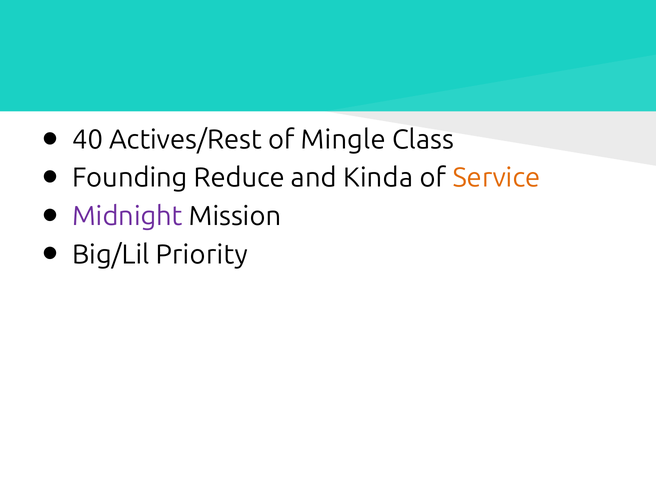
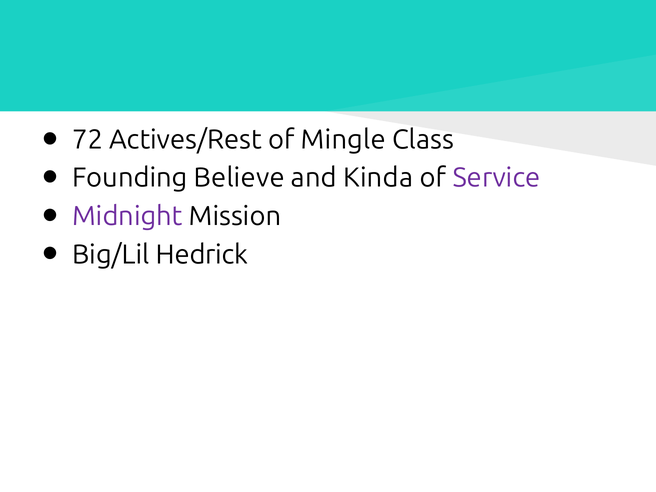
40: 40 -> 72
Reduce: Reduce -> Believe
Service colour: orange -> purple
Priority: Priority -> Hedrick
